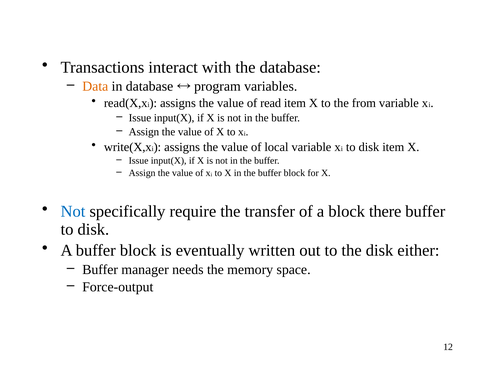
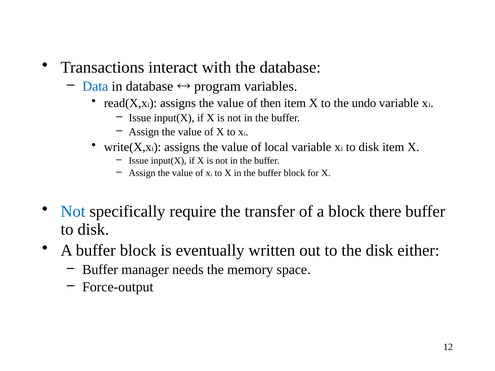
Data colour: orange -> blue
read: read -> then
from: from -> undo
